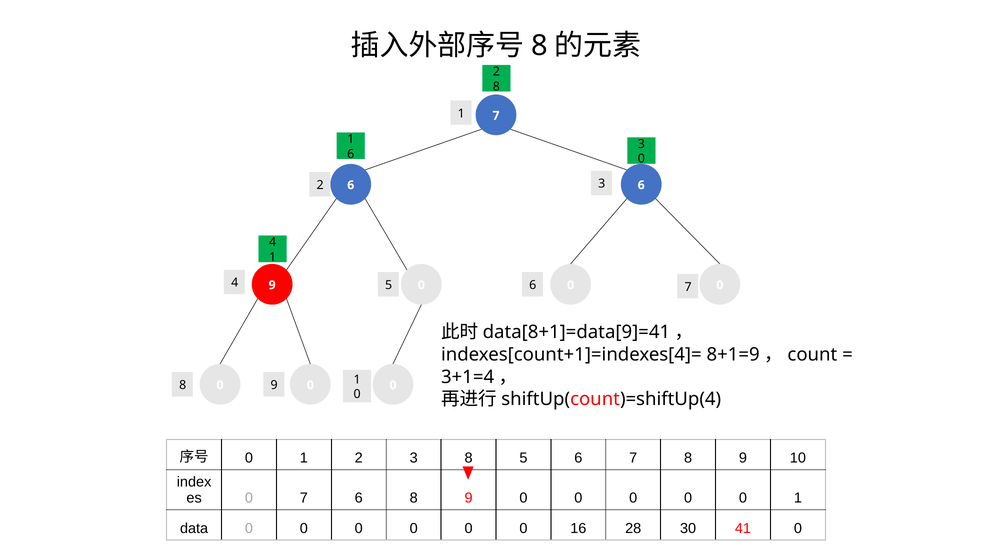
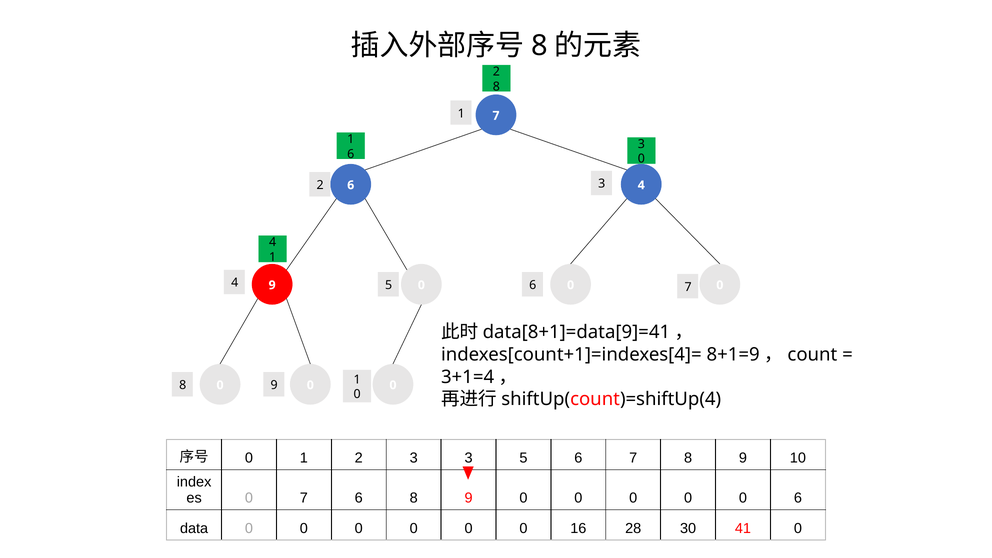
6 6: 6 -> 4
3 8: 8 -> 3
1 at (798, 498): 1 -> 6
